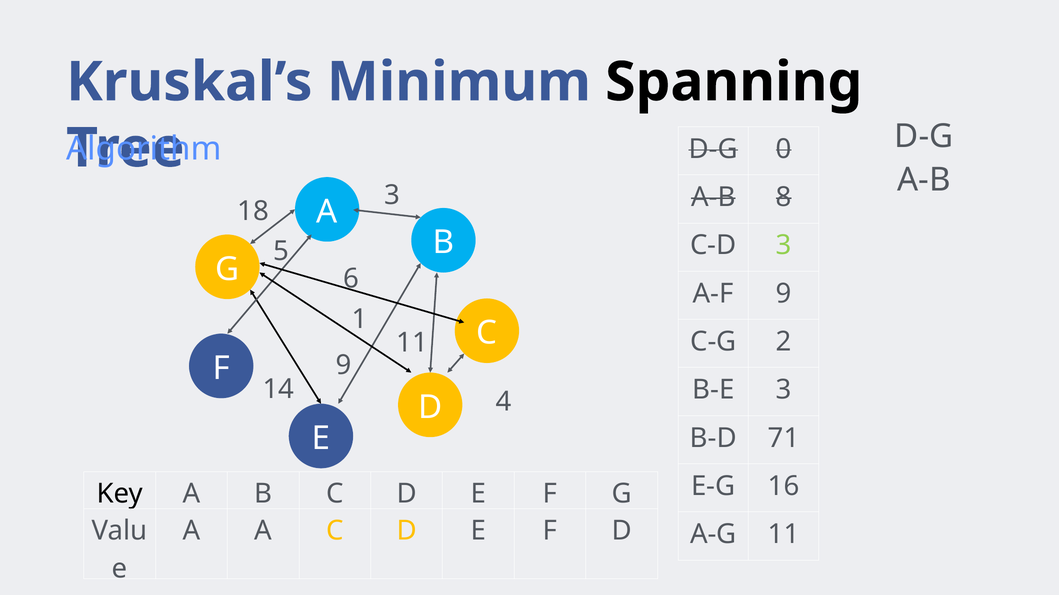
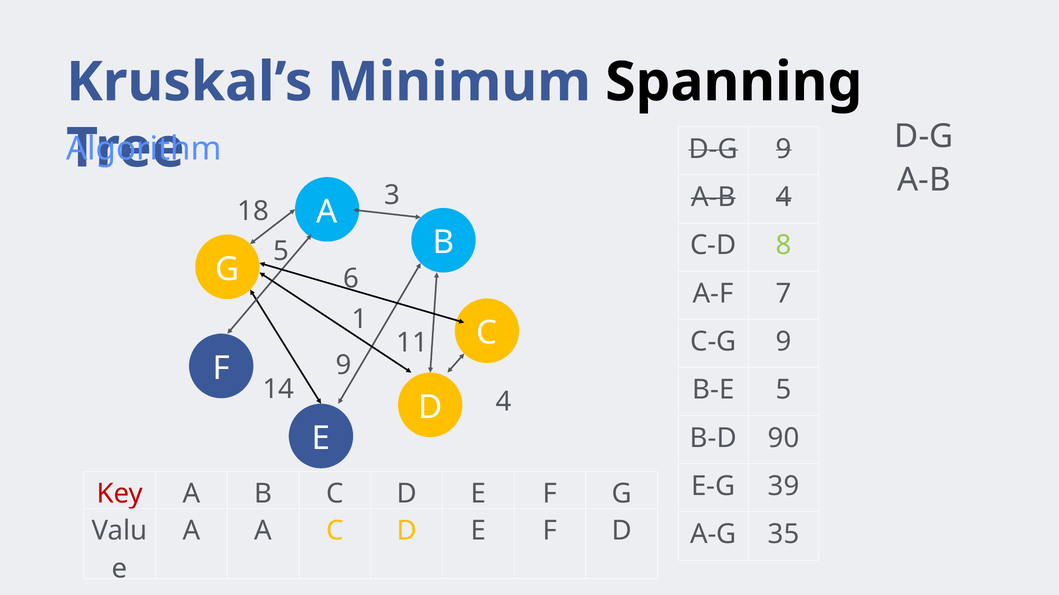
D-G 0: 0 -> 9
A-B 8: 8 -> 4
C-D 3: 3 -> 8
A-F 9: 9 -> 7
C-G 2: 2 -> 9
B-E 3: 3 -> 5
71: 71 -> 90
16: 16 -> 39
Key colour: black -> red
A-G 11: 11 -> 35
